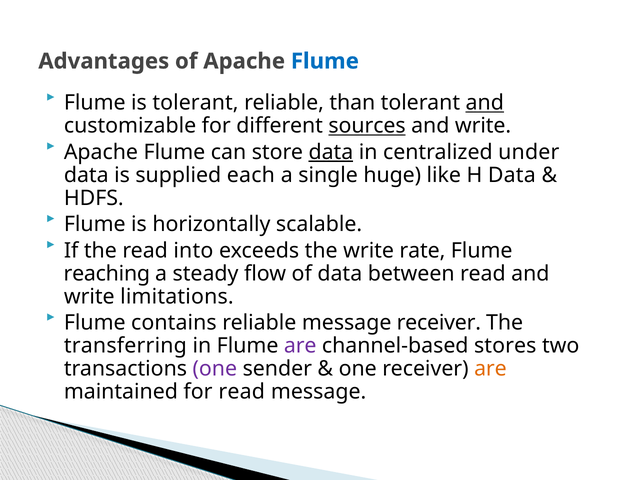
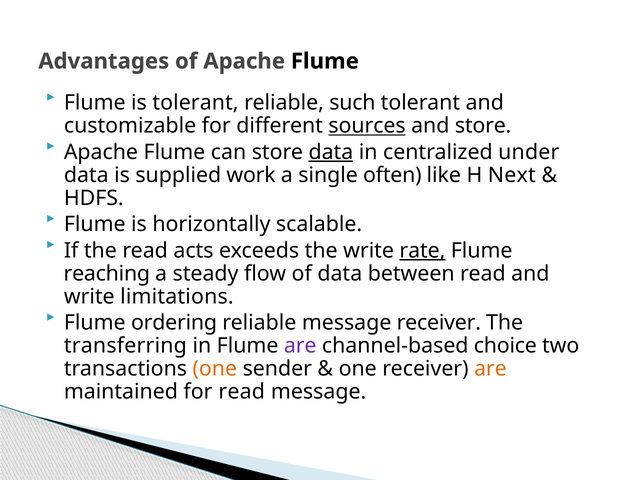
Flume at (325, 61) colour: blue -> black
than: than -> such
and at (485, 103) underline: present -> none
write at (483, 126): write -> store
each: each -> work
huge: huge -> often
H Data: Data -> Next
into: into -> acts
rate underline: none -> present
contains: contains -> ordering
stores: stores -> choice
one at (215, 369) colour: purple -> orange
